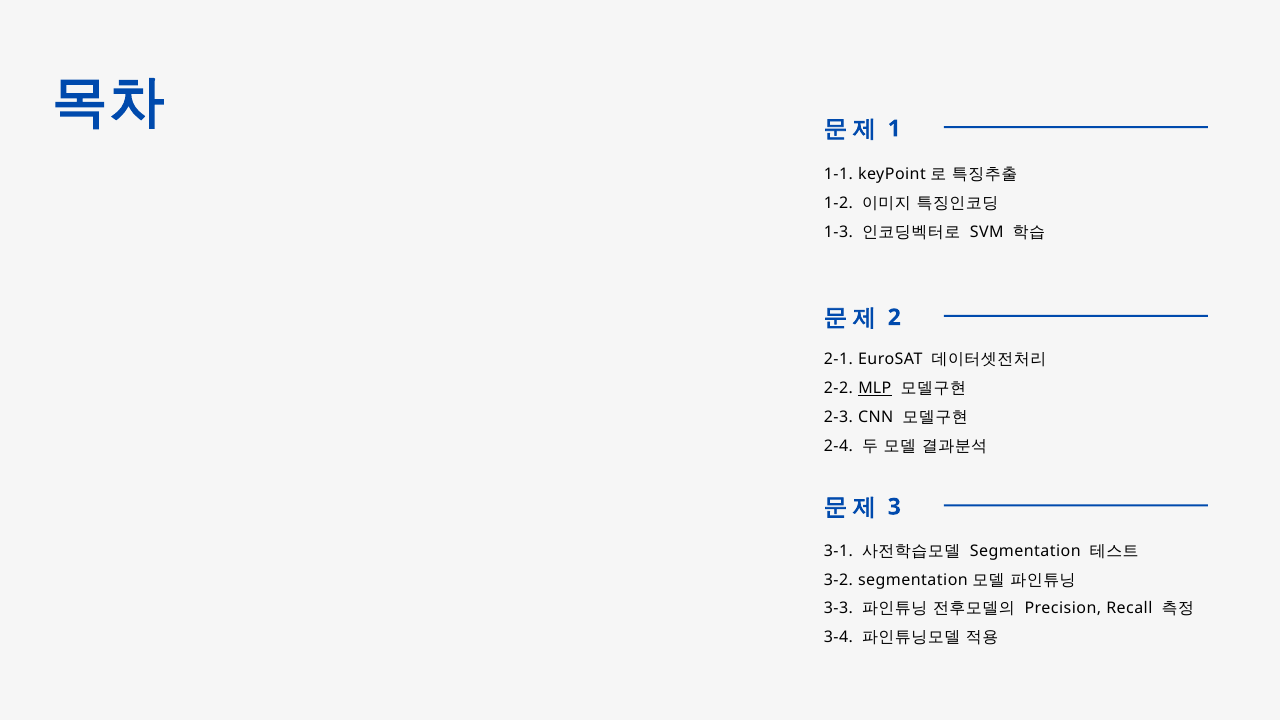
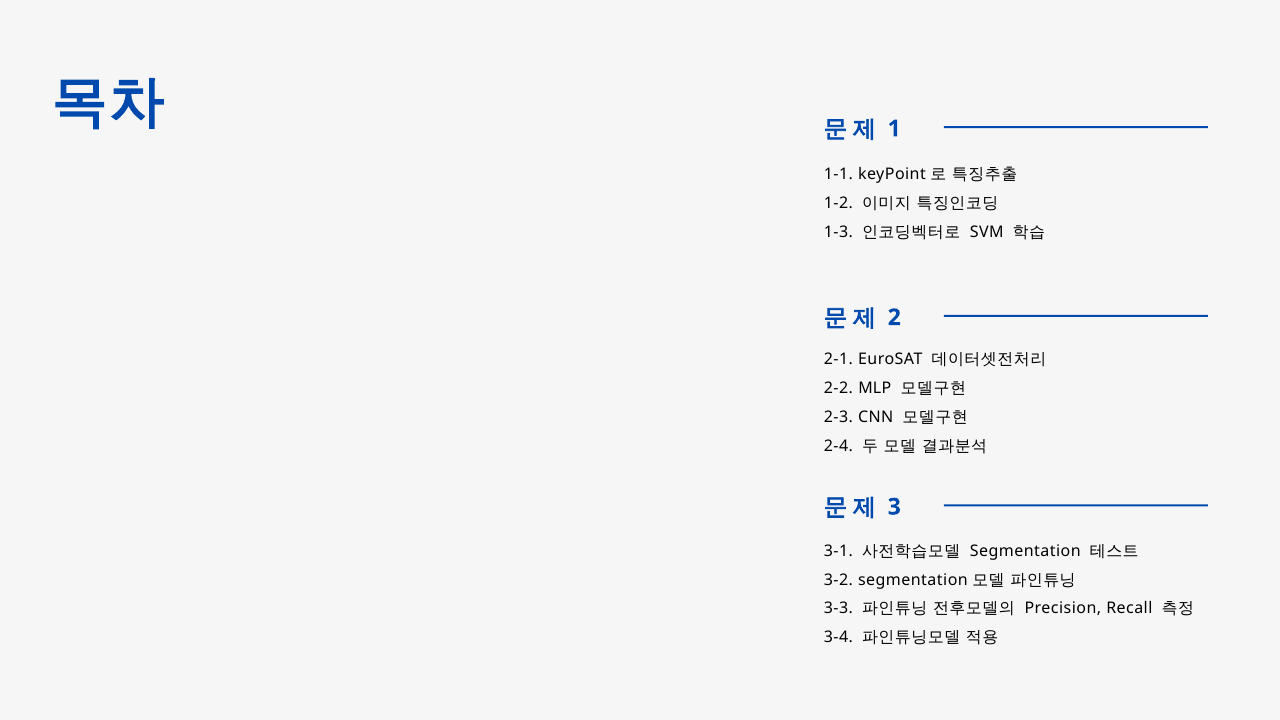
MLP underline: present -> none
